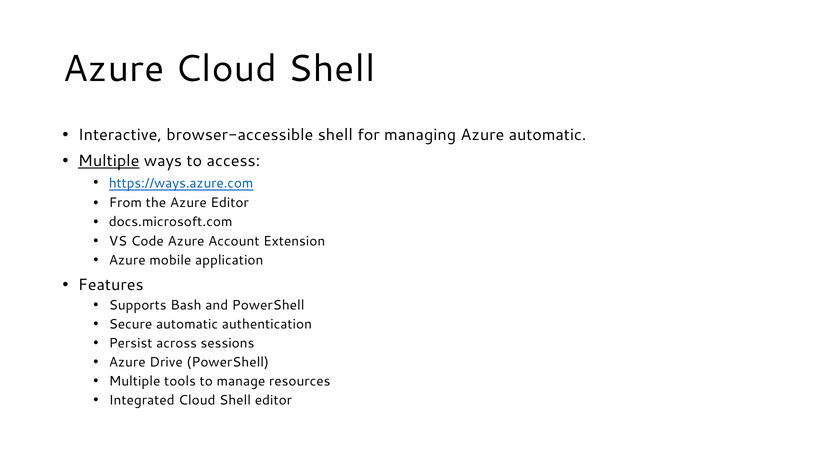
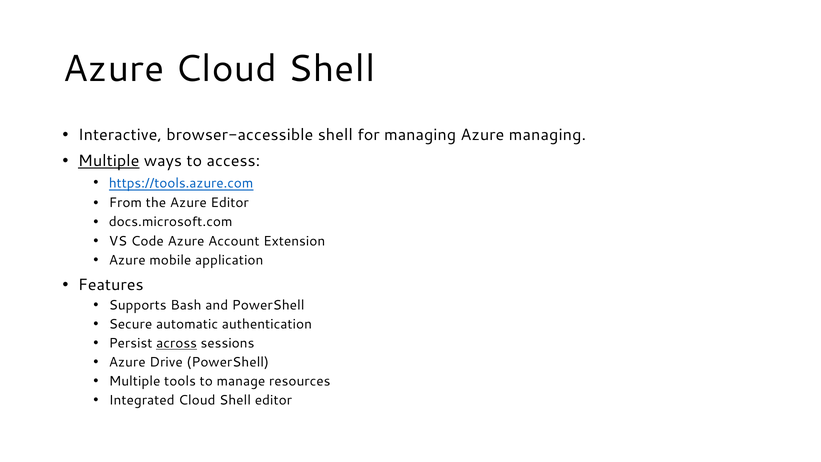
Azure automatic: automatic -> managing
https://ways.azure.com: https://ways.azure.com -> https://tools.azure.com
across underline: none -> present
